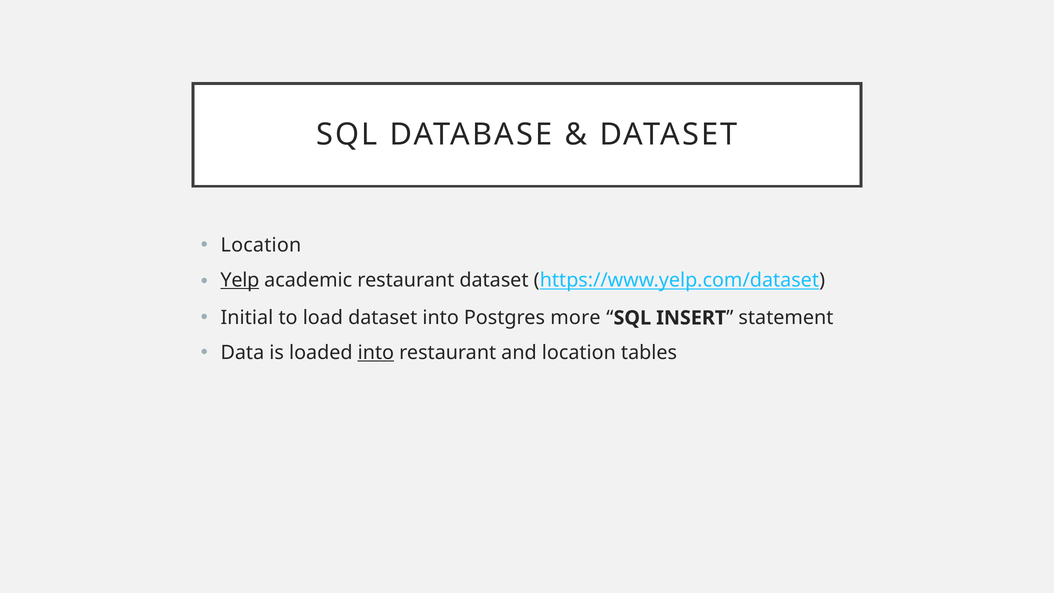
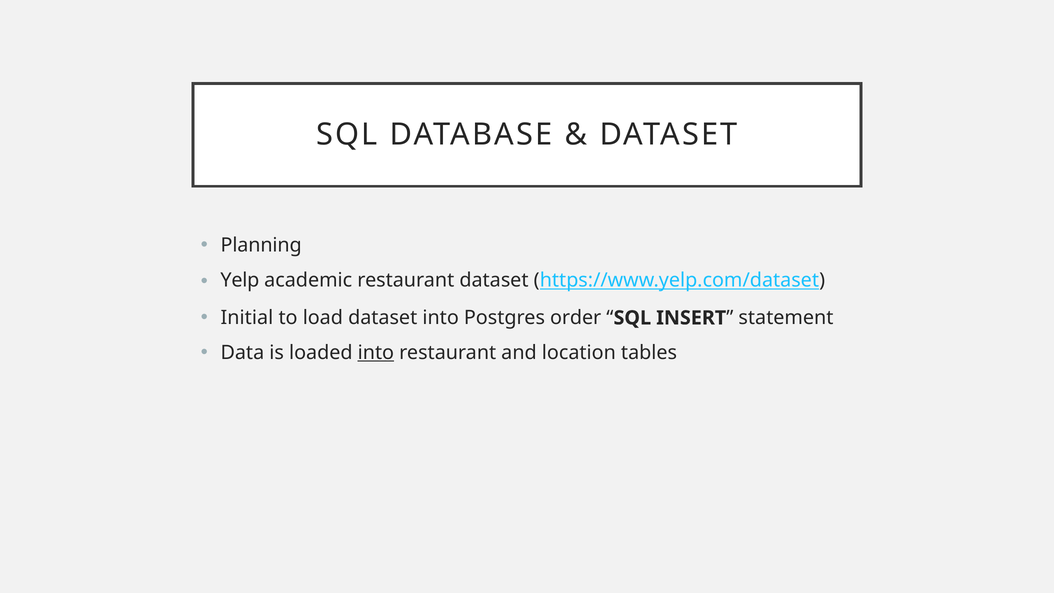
Location at (261, 245): Location -> Planning
Yelp underline: present -> none
more: more -> order
